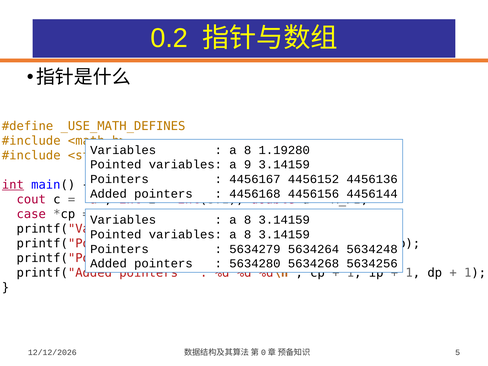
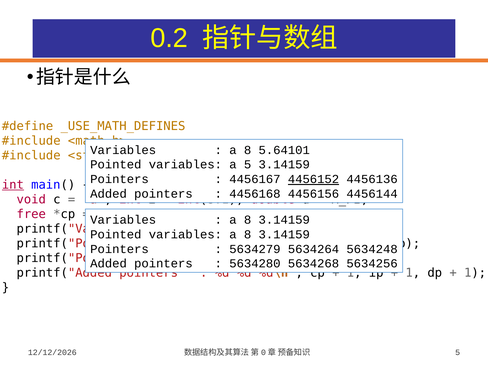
1.19280: 1.19280 -> 5.64101
a 9: 9 -> 5
4456152 underline: none -> present
cout: cout -> void
case: case -> free
